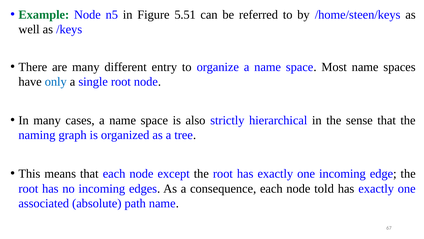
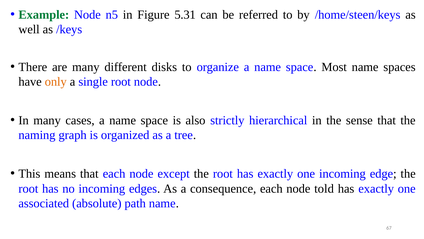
5.51: 5.51 -> 5.31
entry: entry -> disks
only colour: blue -> orange
